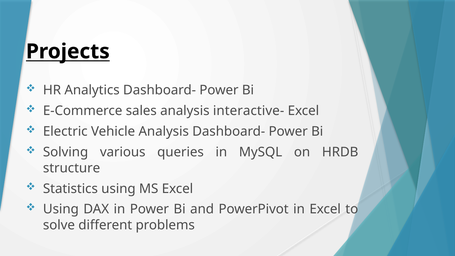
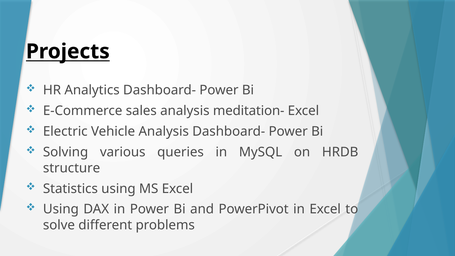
interactive-: interactive- -> meditation-
